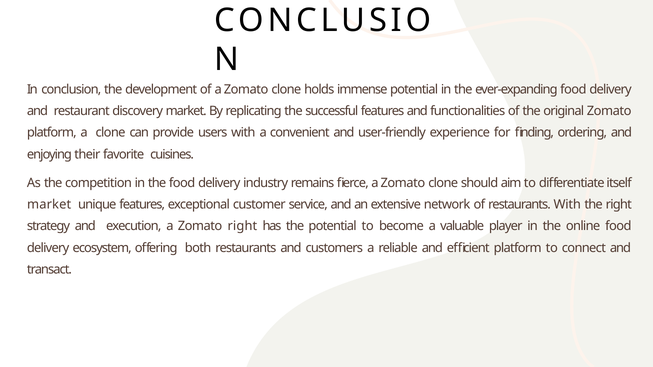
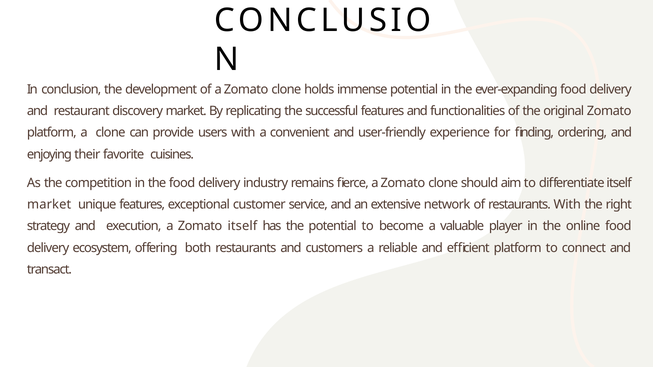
Zomato right: right -> itself
